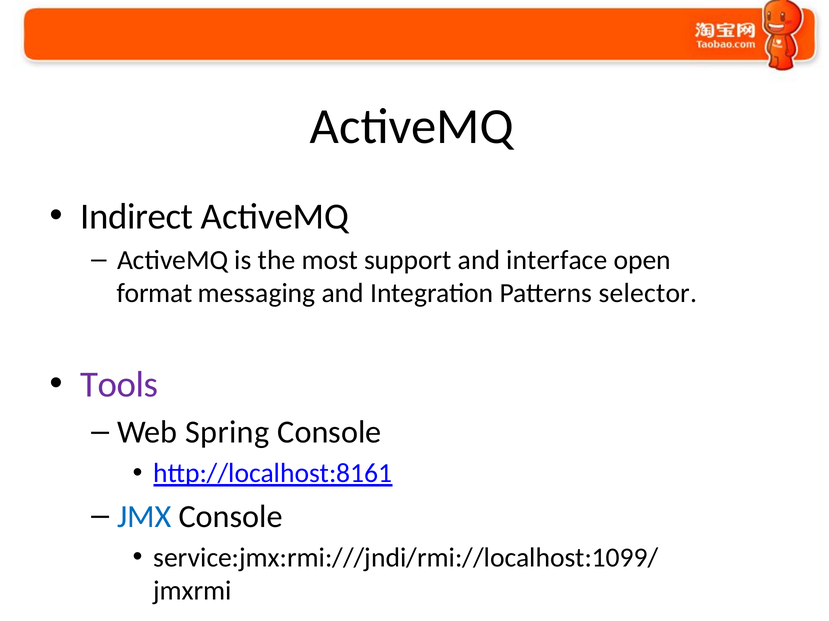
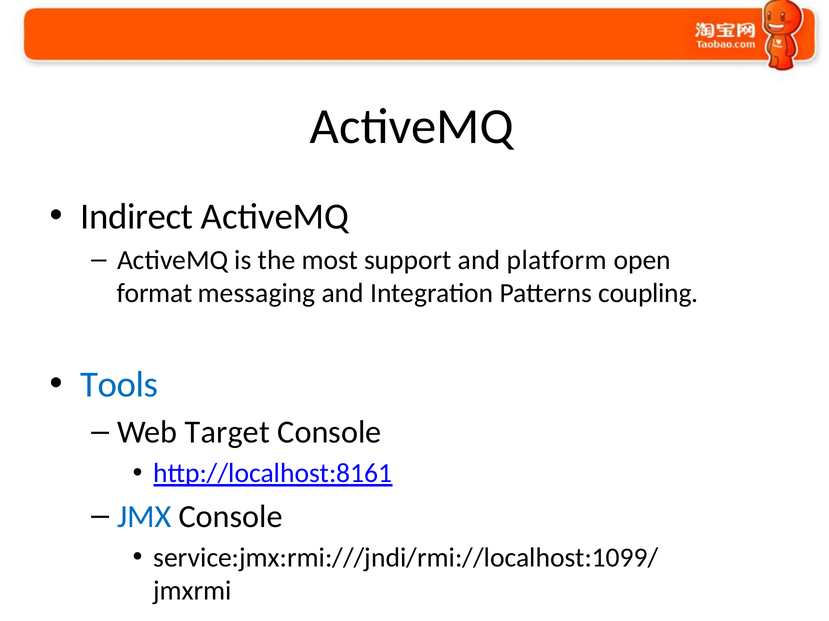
interface: interface -> platform
selector: selector -> coupling
Tools colour: purple -> blue
Spring: Spring -> Target
